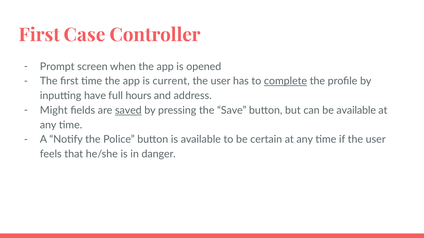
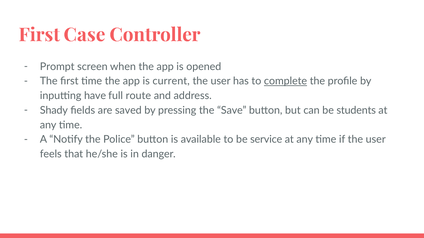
hours: hours -> route
Might: Might -> Shady
saved underline: present -> none
be available: available -> students
certain: certain -> service
